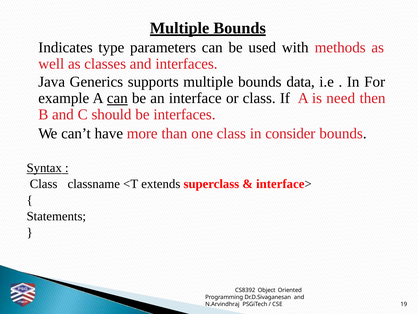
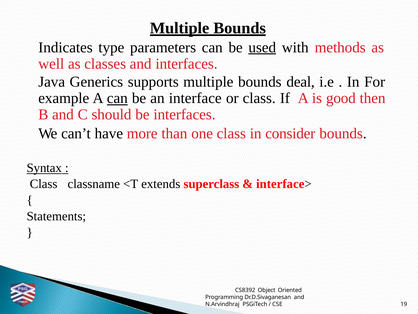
used underline: none -> present
data: data -> deal
need: need -> good
